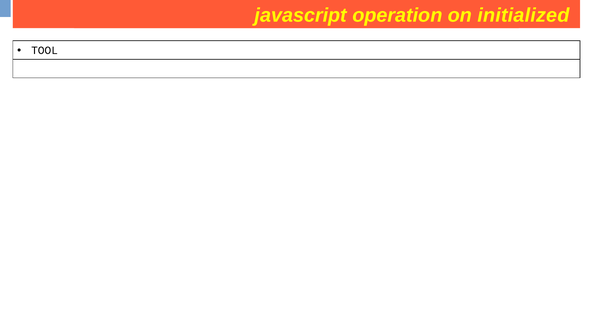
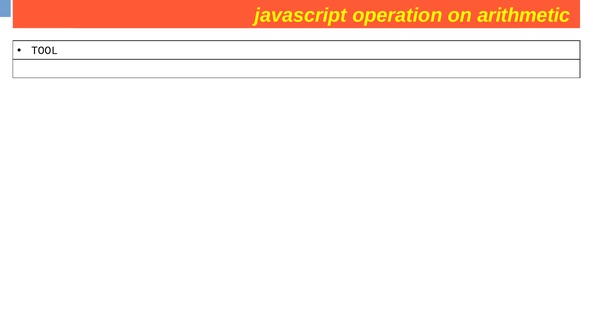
initialized: initialized -> arithmetic
